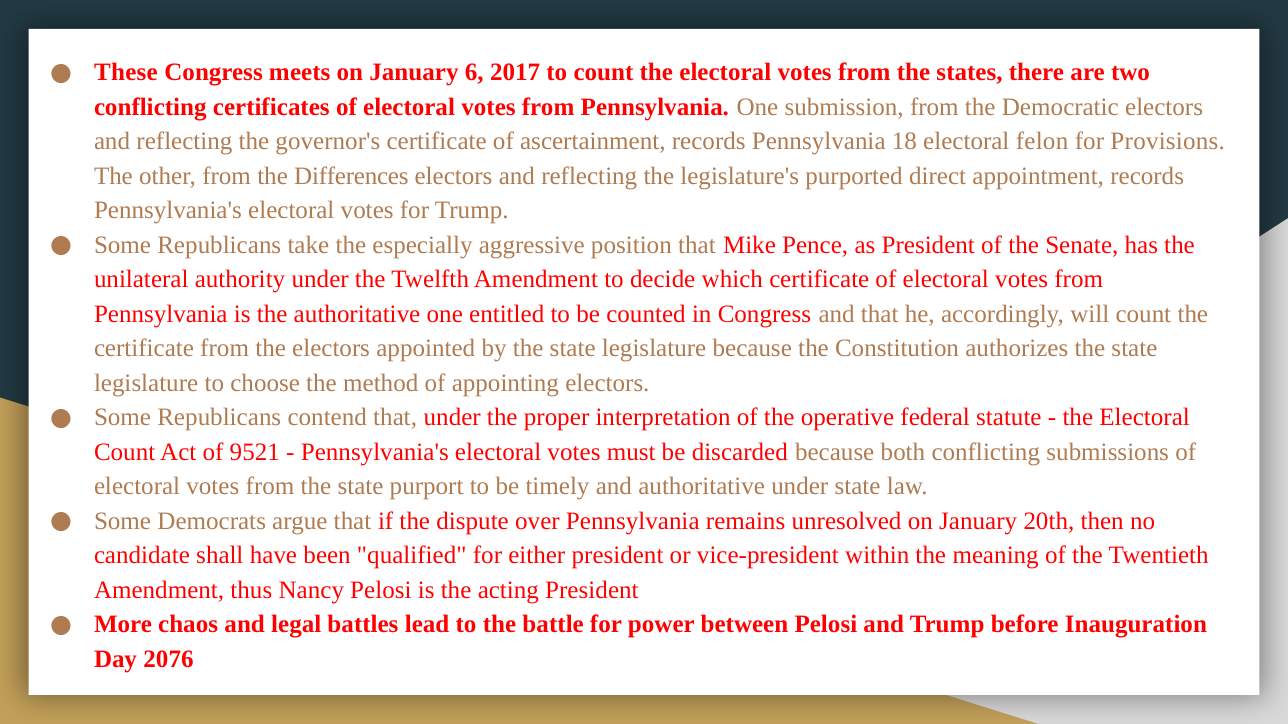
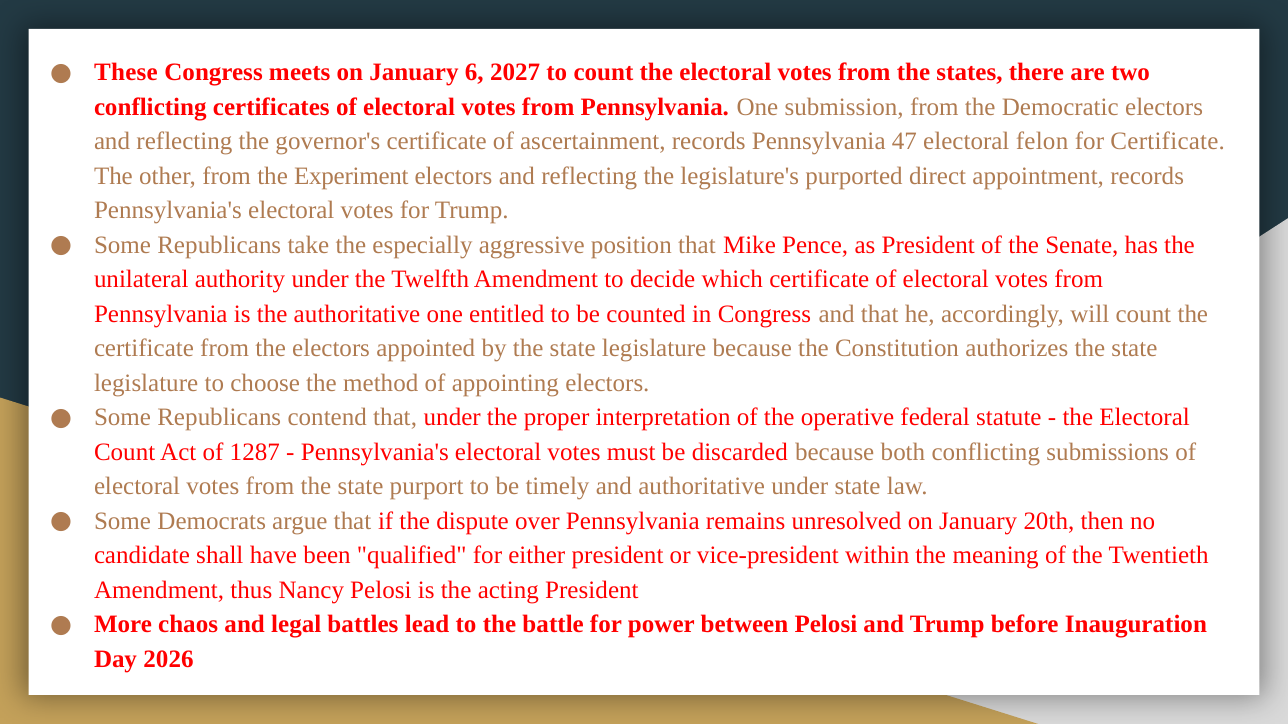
2017: 2017 -> 2027
18: 18 -> 47
for Provisions: Provisions -> Certificate
Differences: Differences -> Experiment
9521: 9521 -> 1287
2076: 2076 -> 2026
